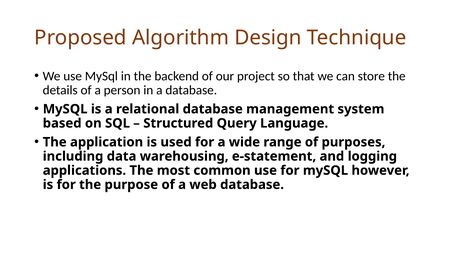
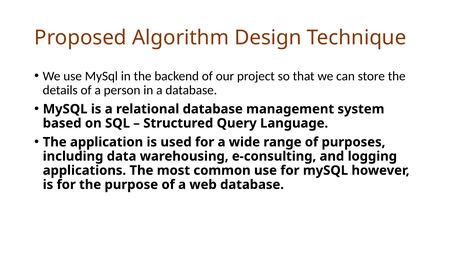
e-statement: e-statement -> e-consulting
